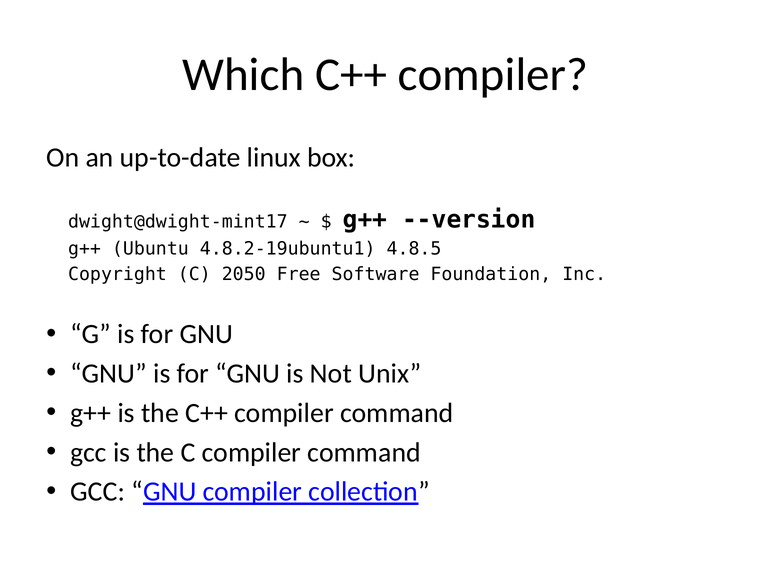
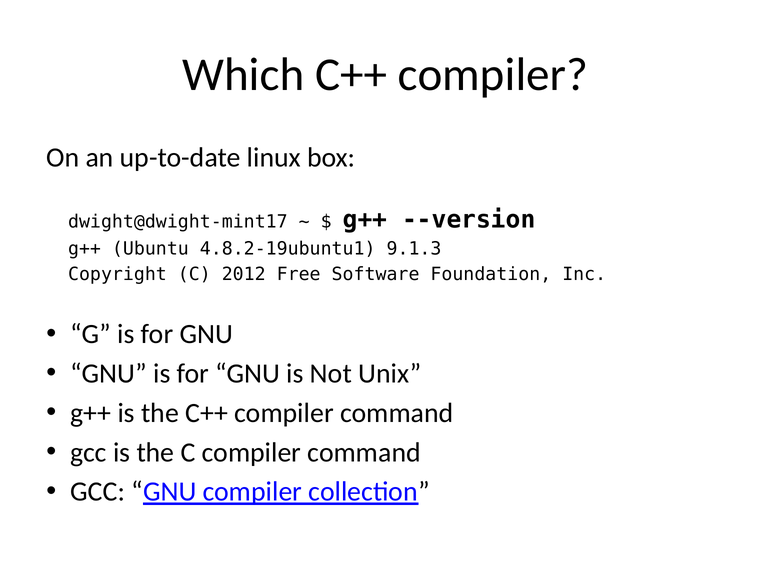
4.8.5: 4.8.5 -> 9.1.3
2050: 2050 -> 2012
